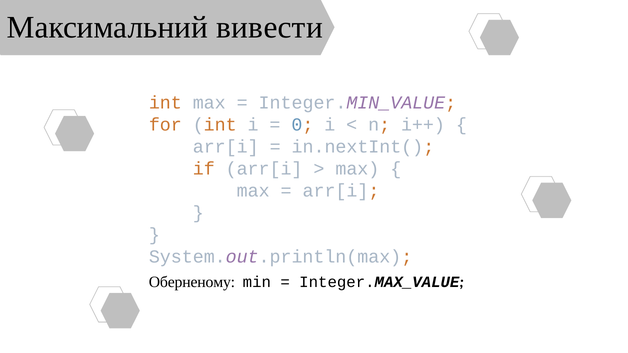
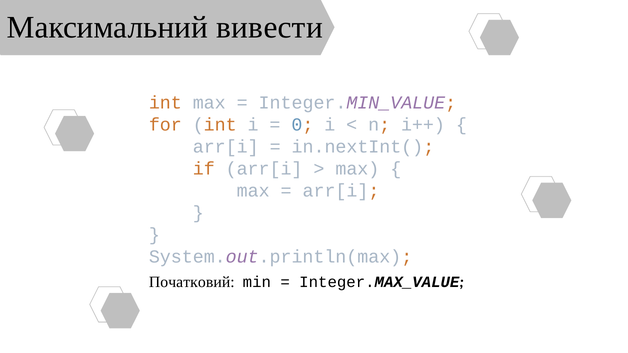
Оберненому: Оберненому -> Початковий
